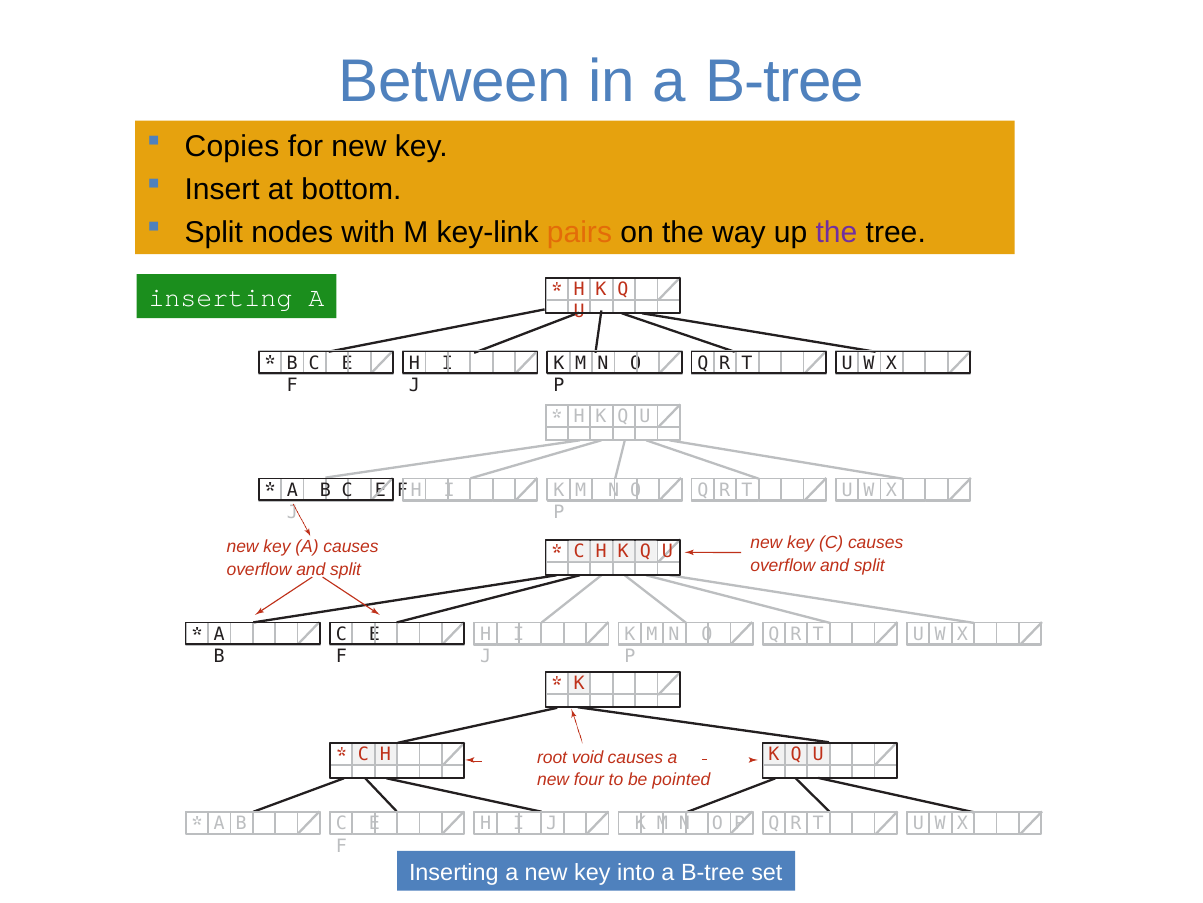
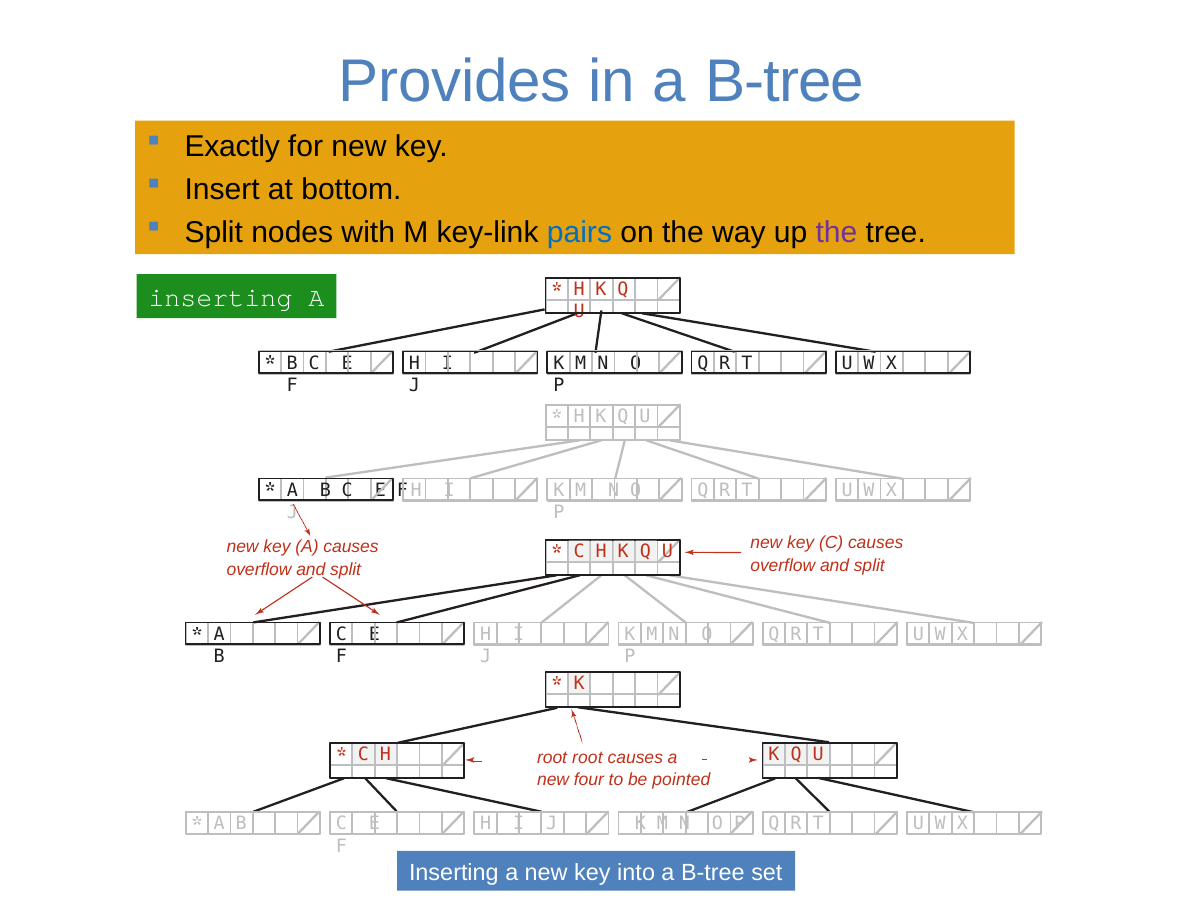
Between: Between -> Provides
Copies: Copies -> Exactly
pairs colour: orange -> blue
root void: void -> root
